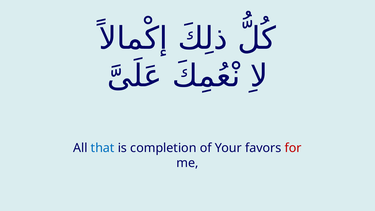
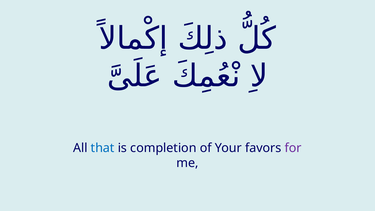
for colour: red -> purple
